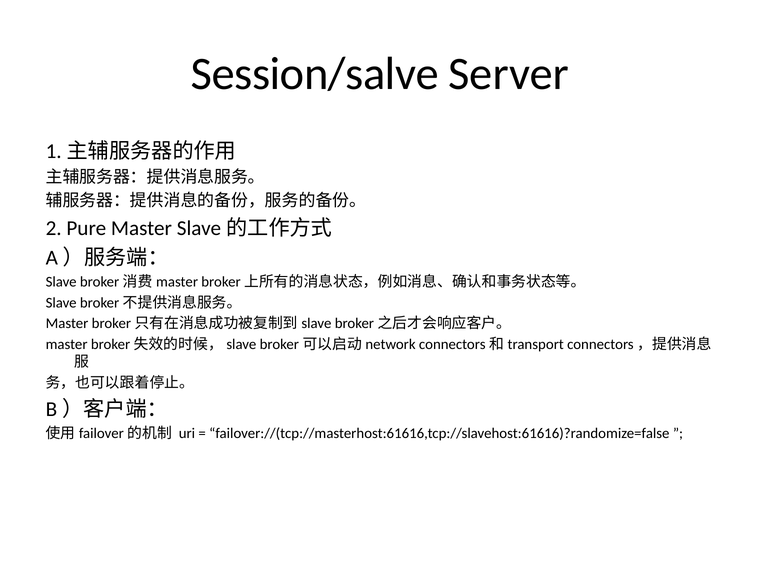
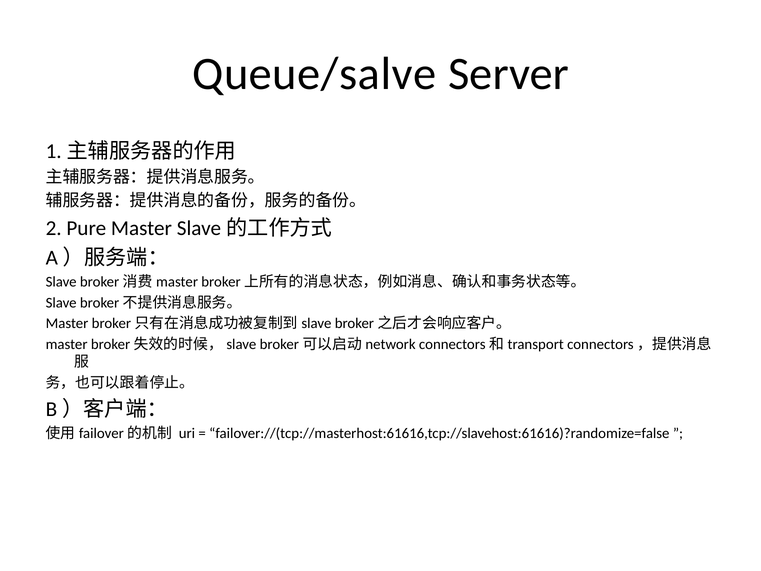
Session/salve: Session/salve -> Queue/salve
